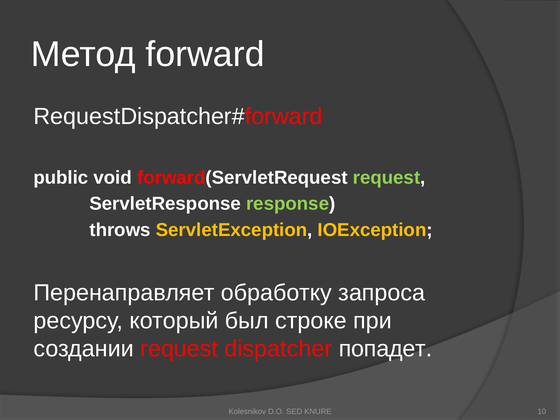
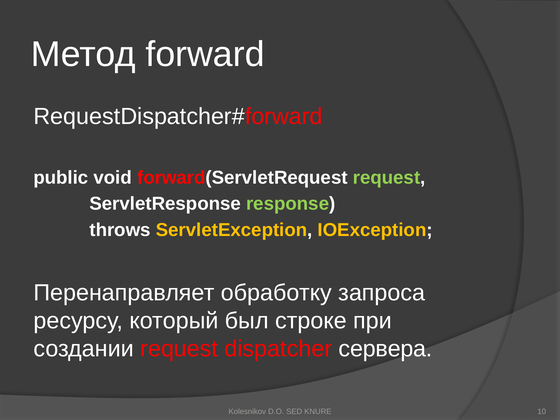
попадет: попадет -> сервера
